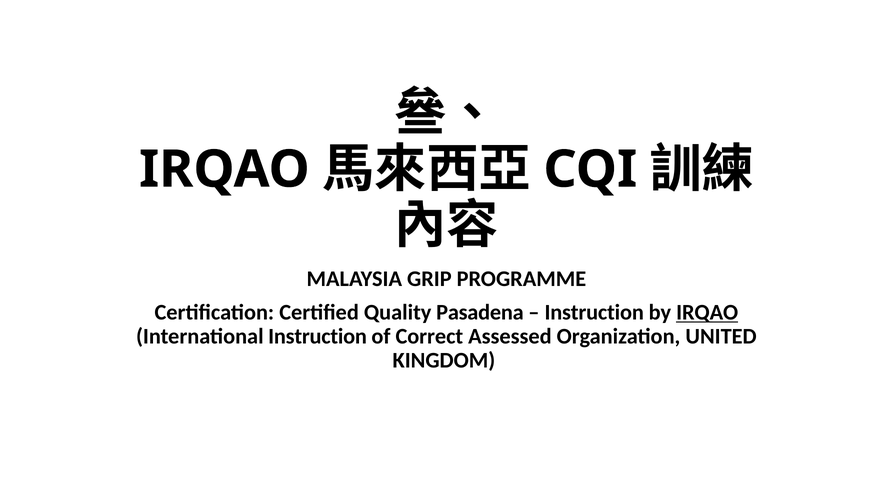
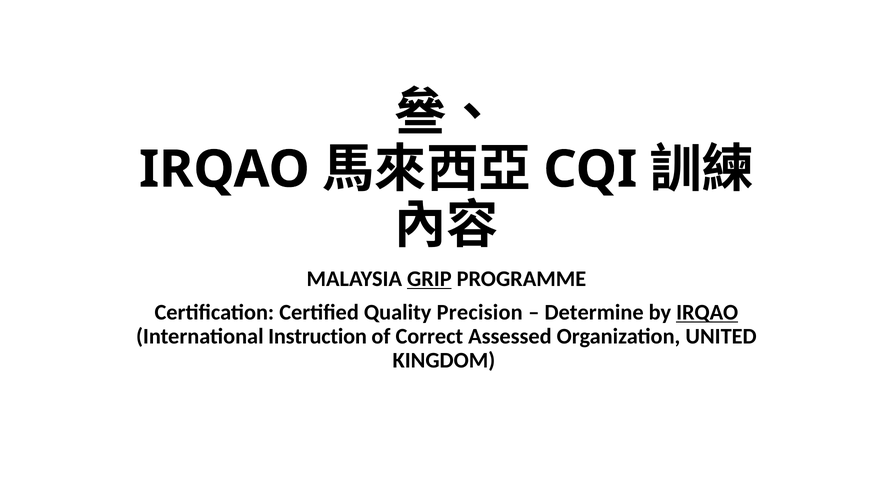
GRIP underline: none -> present
Pasadena: Pasadena -> Precision
Instruction at (594, 313): Instruction -> Determine
